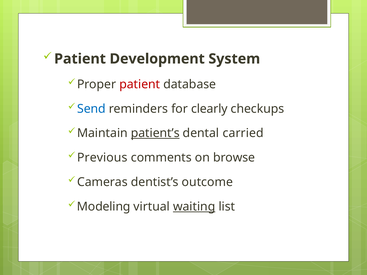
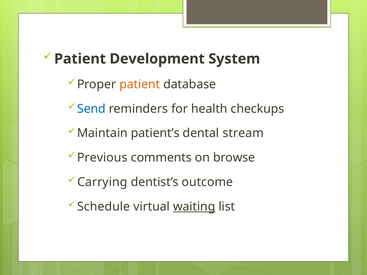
patient at (140, 84) colour: red -> orange
clearly: clearly -> health
patient’s underline: present -> none
carried: carried -> stream
Cameras: Cameras -> Carrying
Modeling: Modeling -> Schedule
